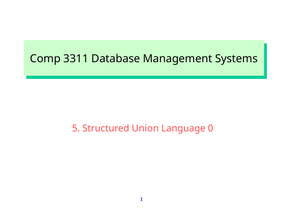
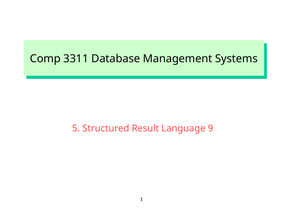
Union: Union -> Result
0: 0 -> 9
